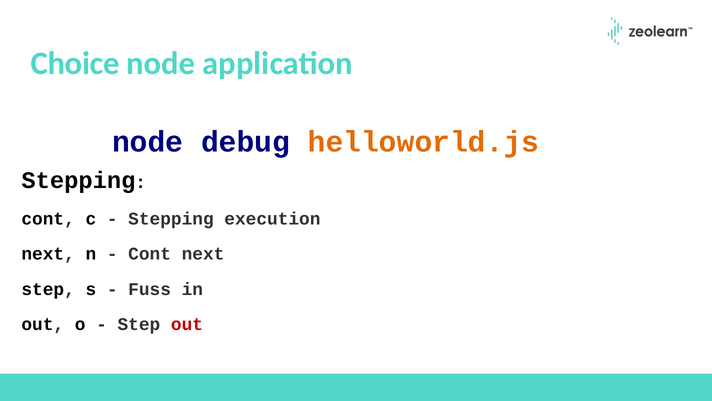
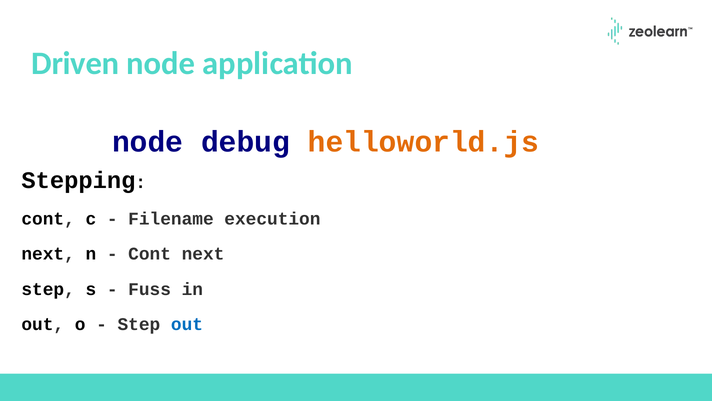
Choice: Choice -> Driven
Stepping at (171, 219): Stepping -> Filename
out at (187, 324) colour: red -> blue
